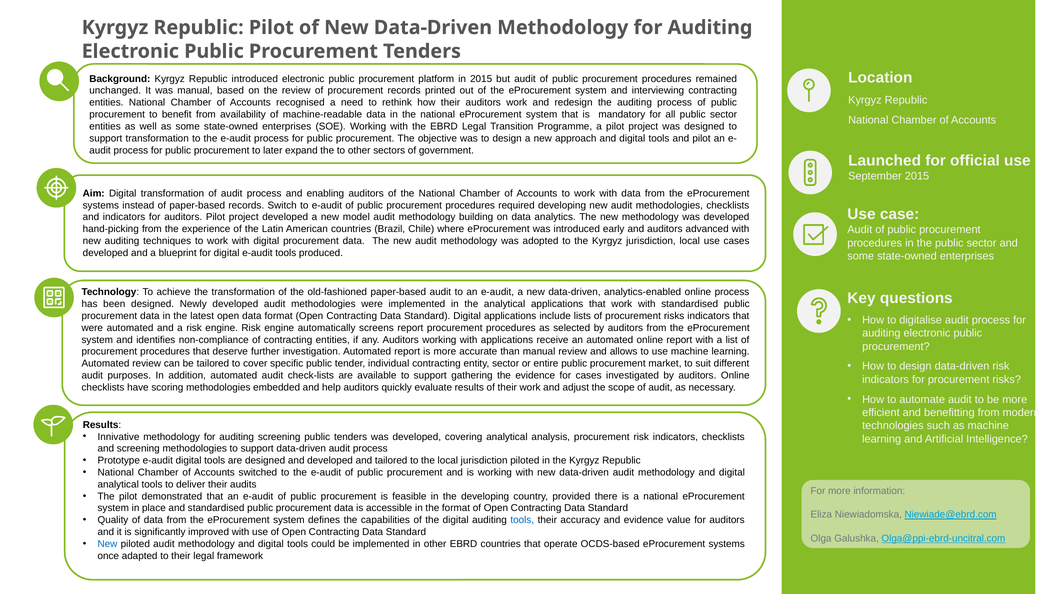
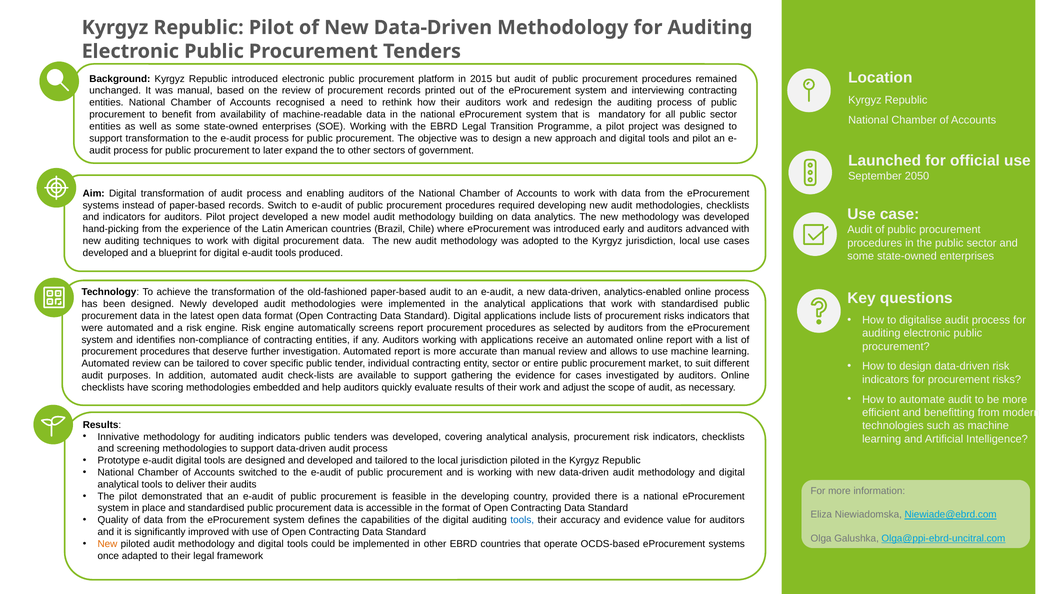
September 2015: 2015 -> 2050
auditing screening: screening -> indicators
New at (107, 544) colour: blue -> orange
